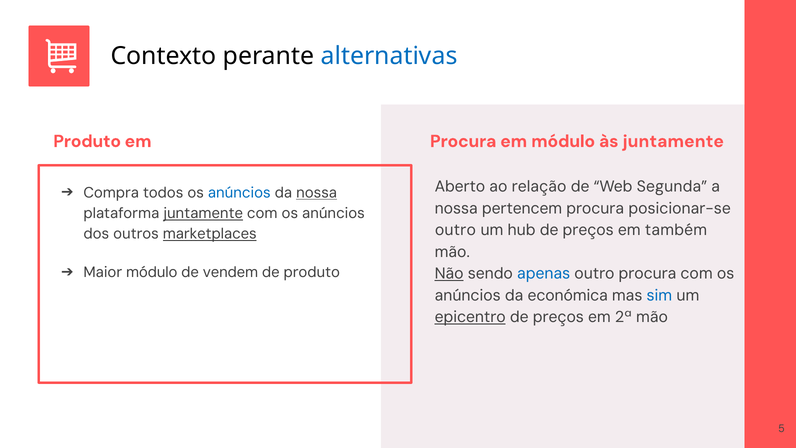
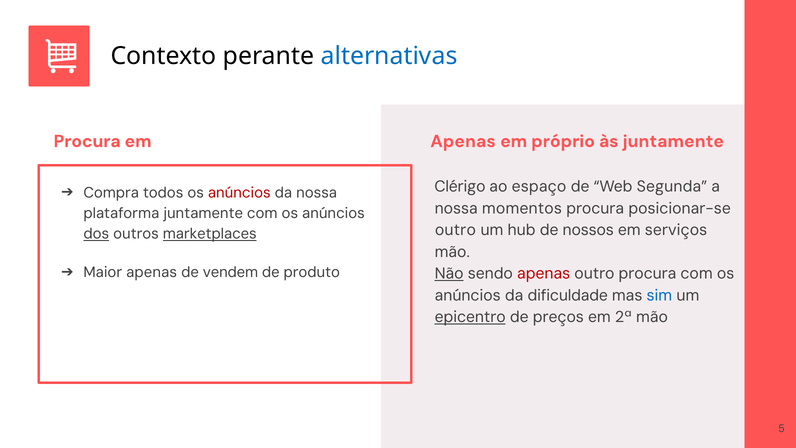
Produto at (87, 141): Produto -> Procura
em Procura: Procura -> Apenas
em módulo: módulo -> próprio
Aberto: Aberto -> Clérigo
relação: relação -> espaço
anúncios at (239, 193) colour: blue -> red
nossa at (317, 193) underline: present -> none
pertencem: pertencem -> momentos
juntamente at (203, 213) underline: present -> none
hub de preços: preços -> nossos
também: também -> serviços
dos underline: none -> present
Maior módulo: módulo -> apenas
apenas at (544, 274) colour: blue -> red
económica: económica -> dificuldade
